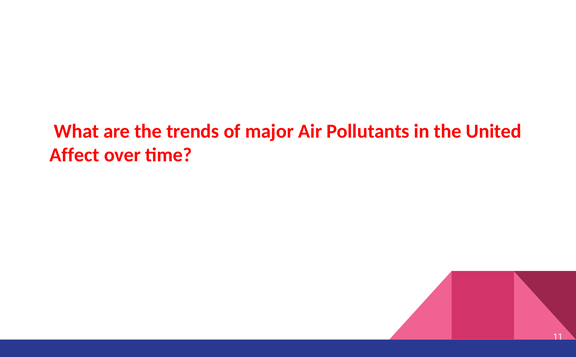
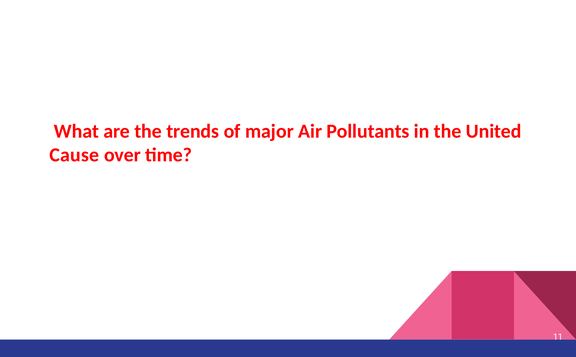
Affect: Affect -> Cause
